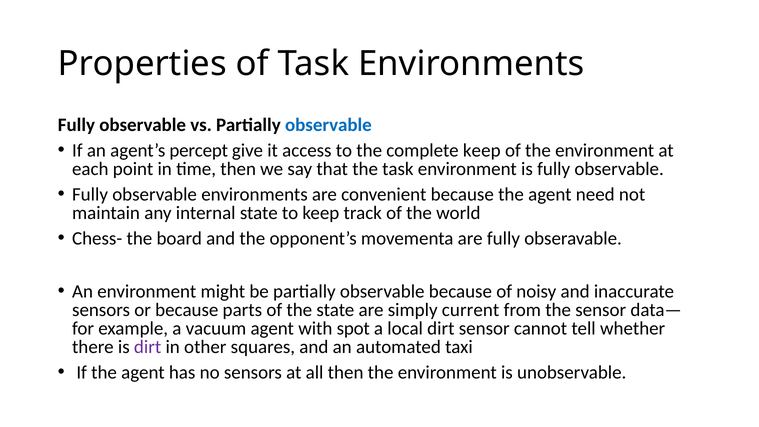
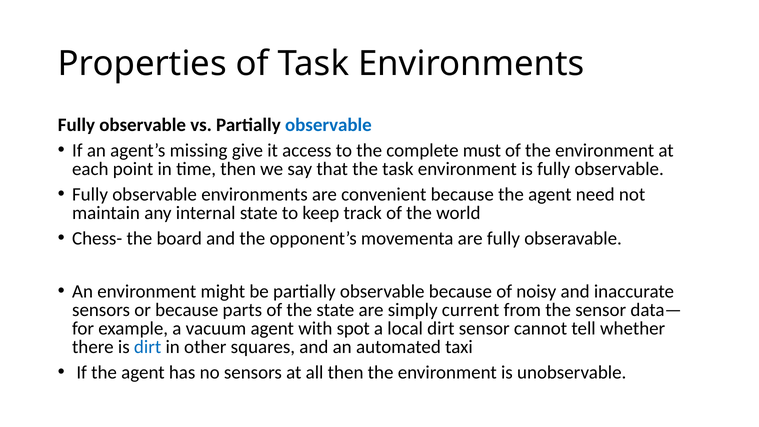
percept: percept -> missing
complete keep: keep -> must
dirt at (148, 347) colour: purple -> blue
